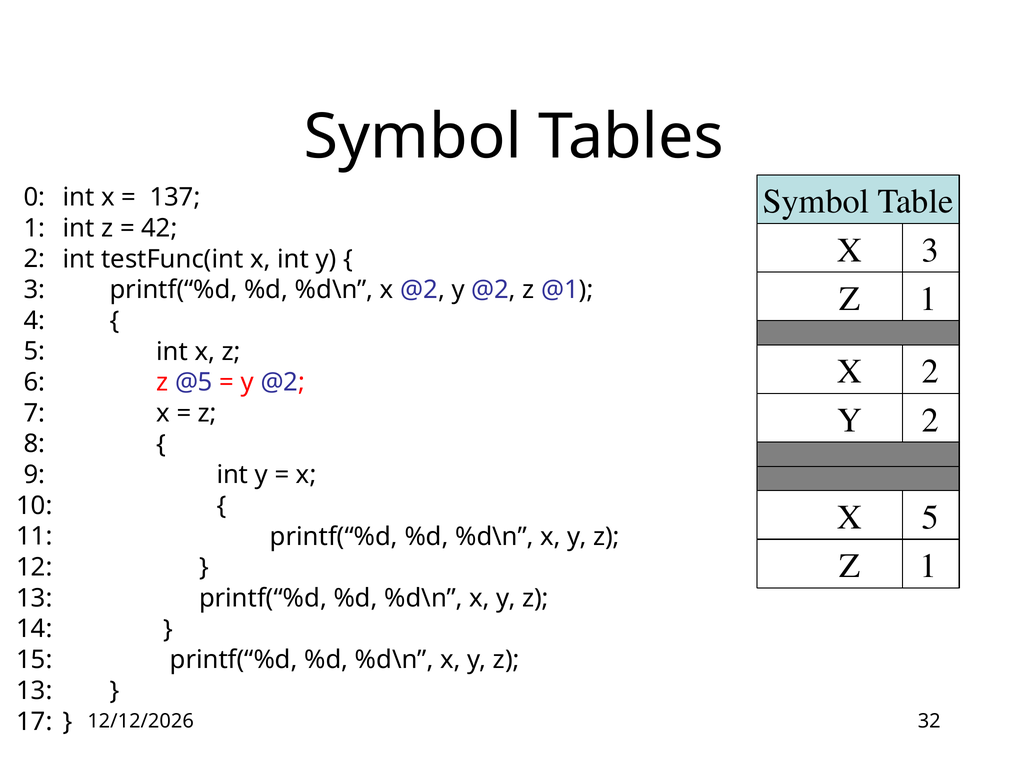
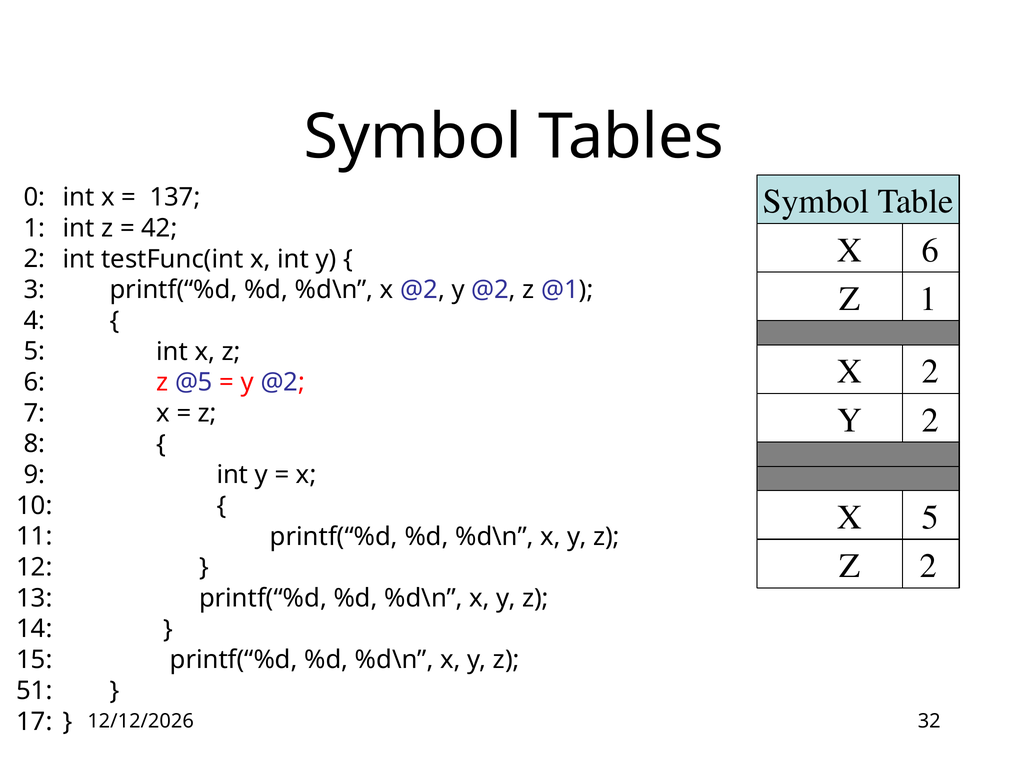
X 3: 3 -> 6
1 at (928, 566): 1 -> 2
13 at (34, 691): 13 -> 51
